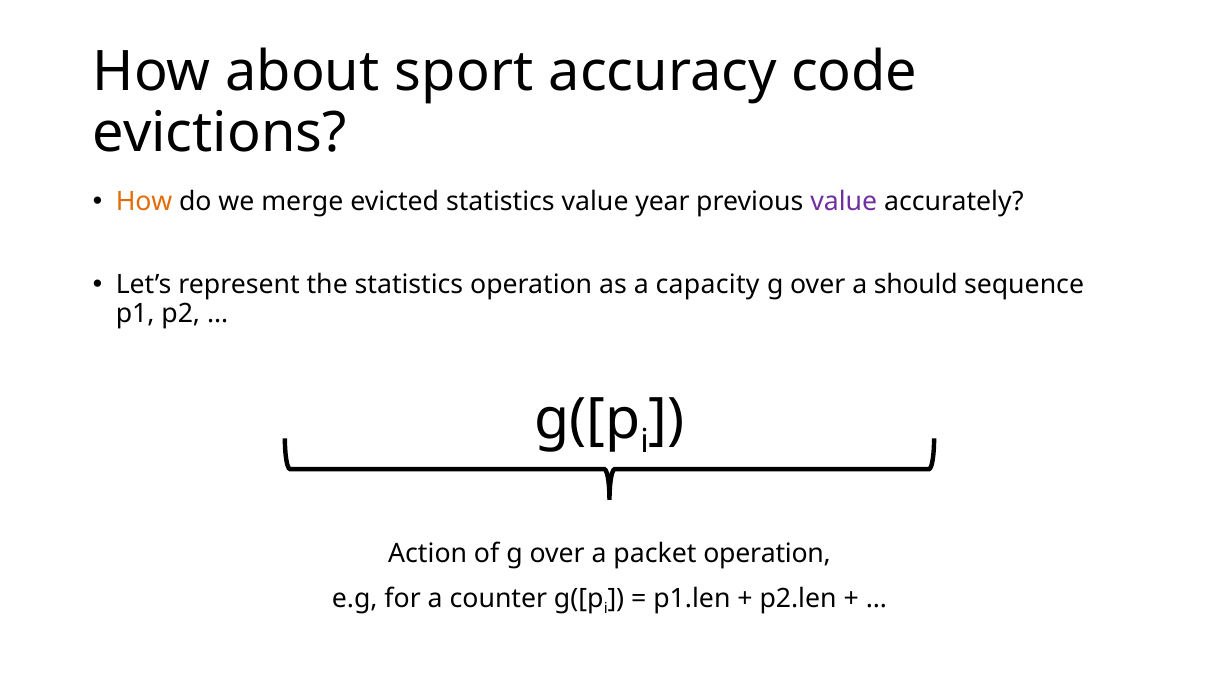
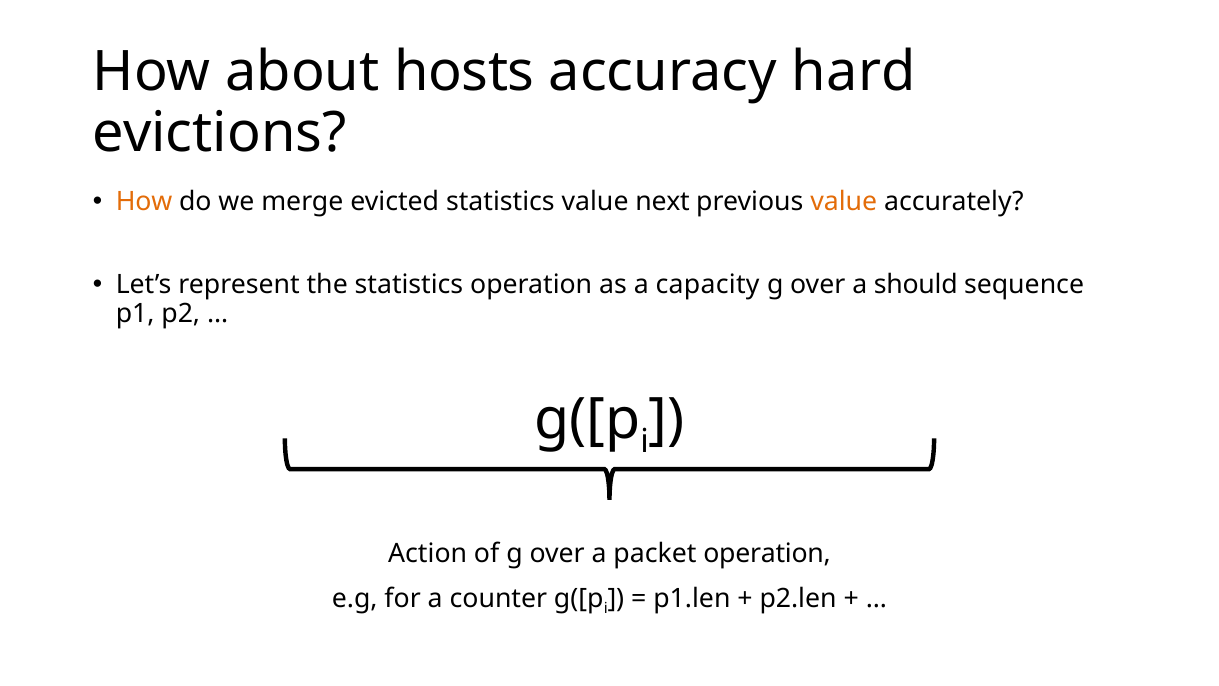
sport: sport -> hosts
code: code -> hard
year: year -> next
value at (844, 201) colour: purple -> orange
